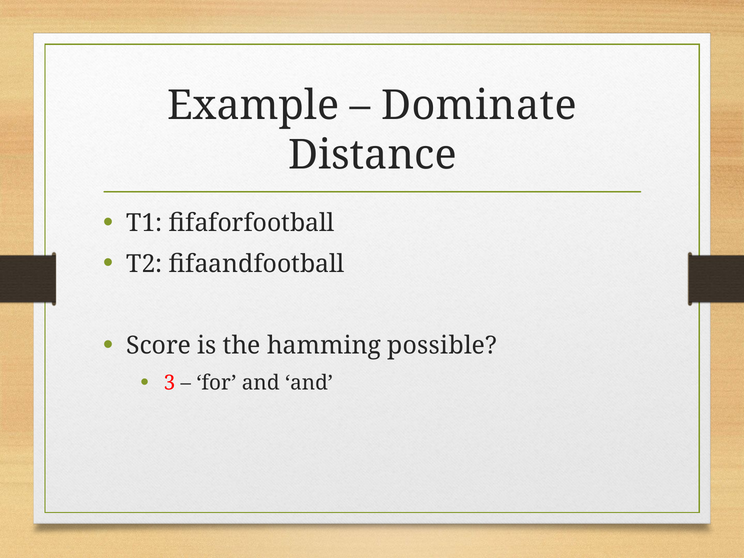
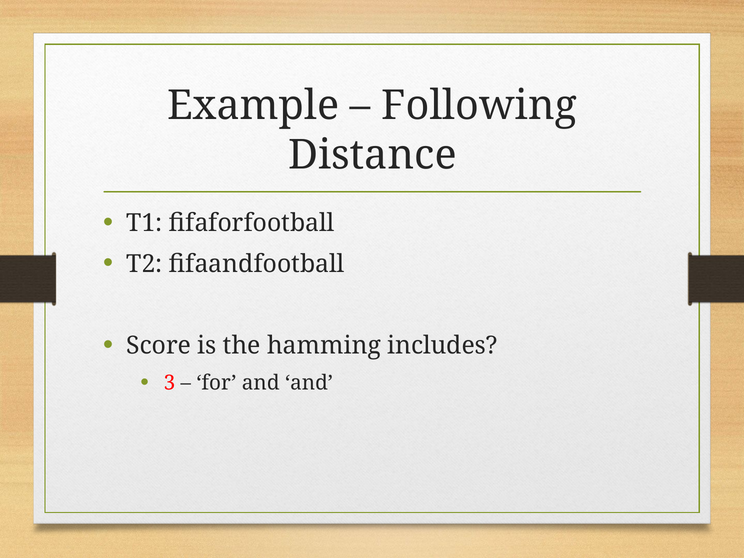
Dominate: Dominate -> Following
possible: possible -> includes
